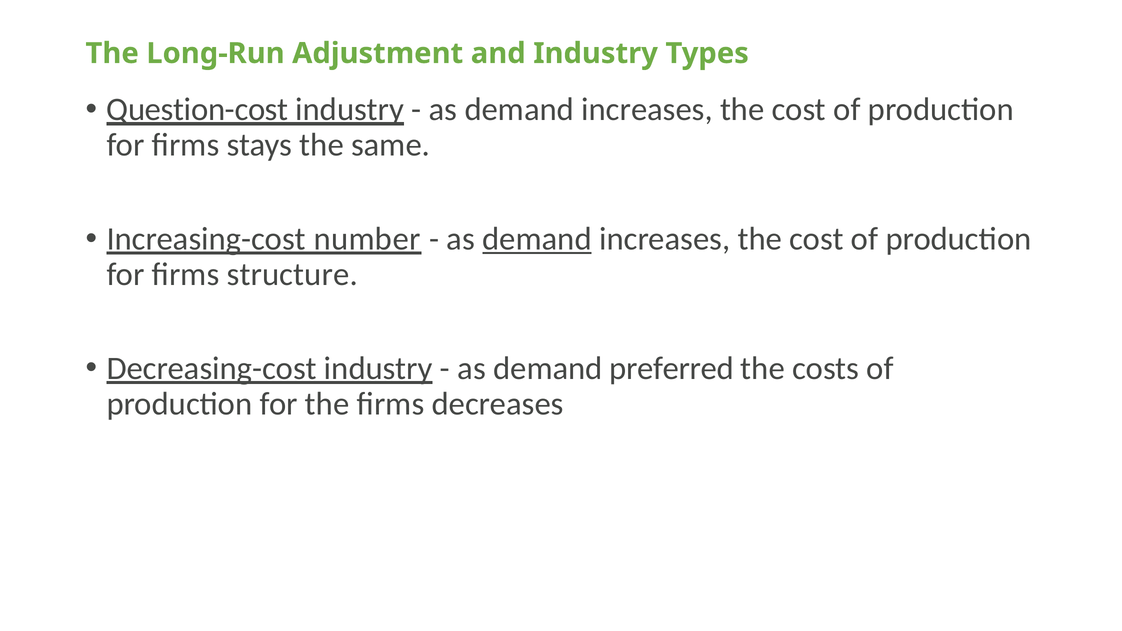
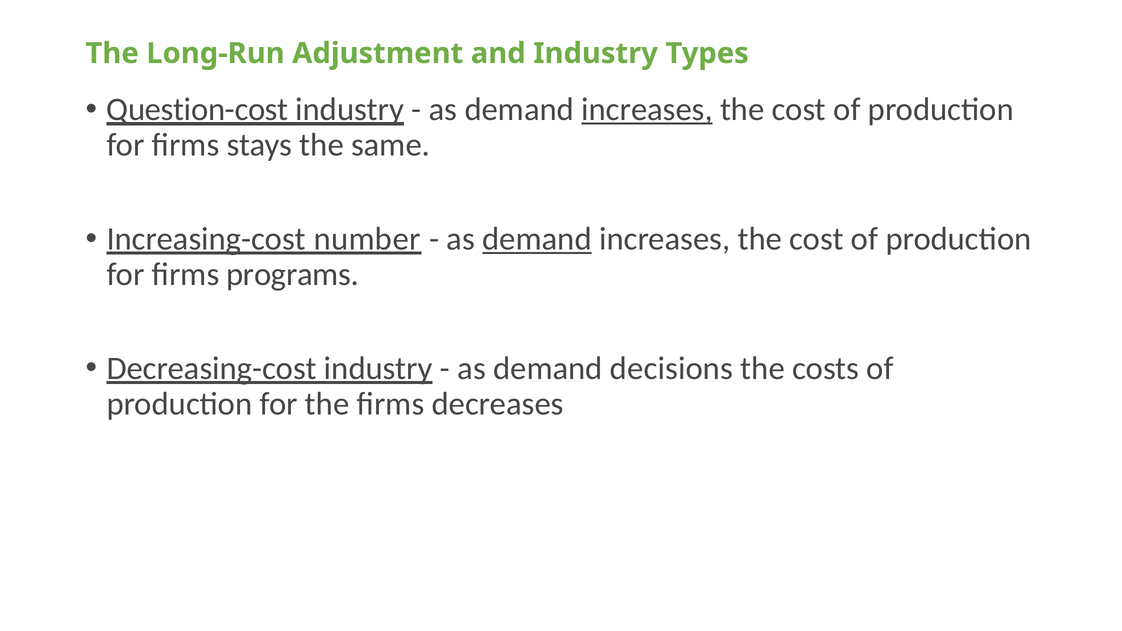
increases at (647, 110) underline: none -> present
structure: structure -> programs
preferred: preferred -> decisions
